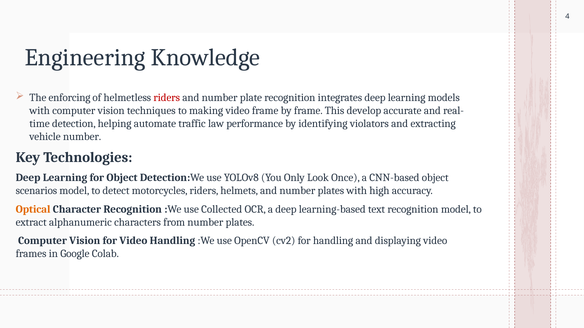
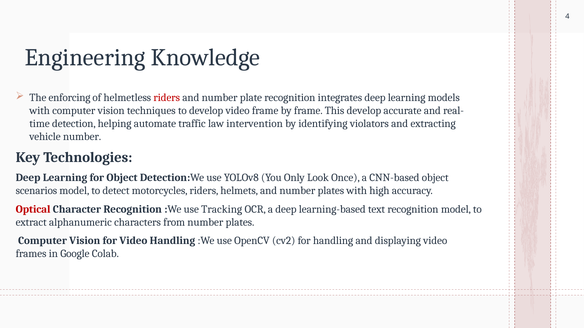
to making: making -> develop
performance: performance -> intervention
Optical colour: orange -> red
Collected: Collected -> Tracking
